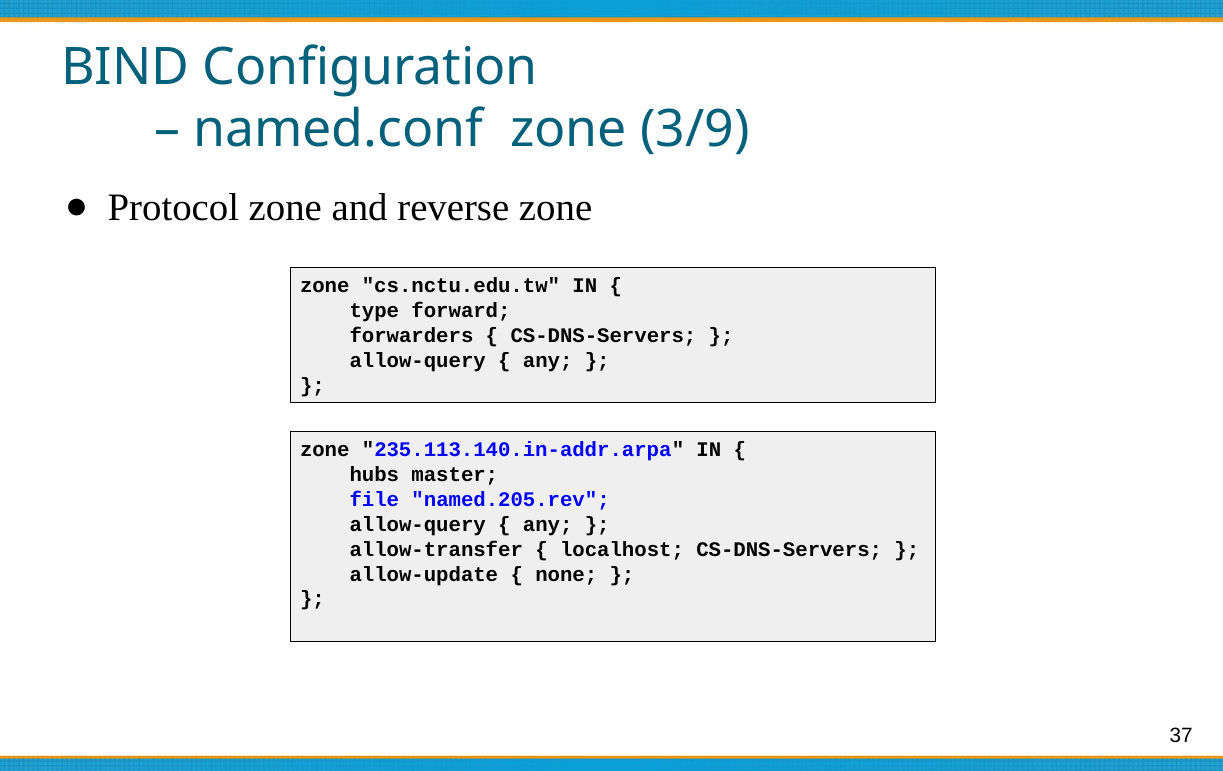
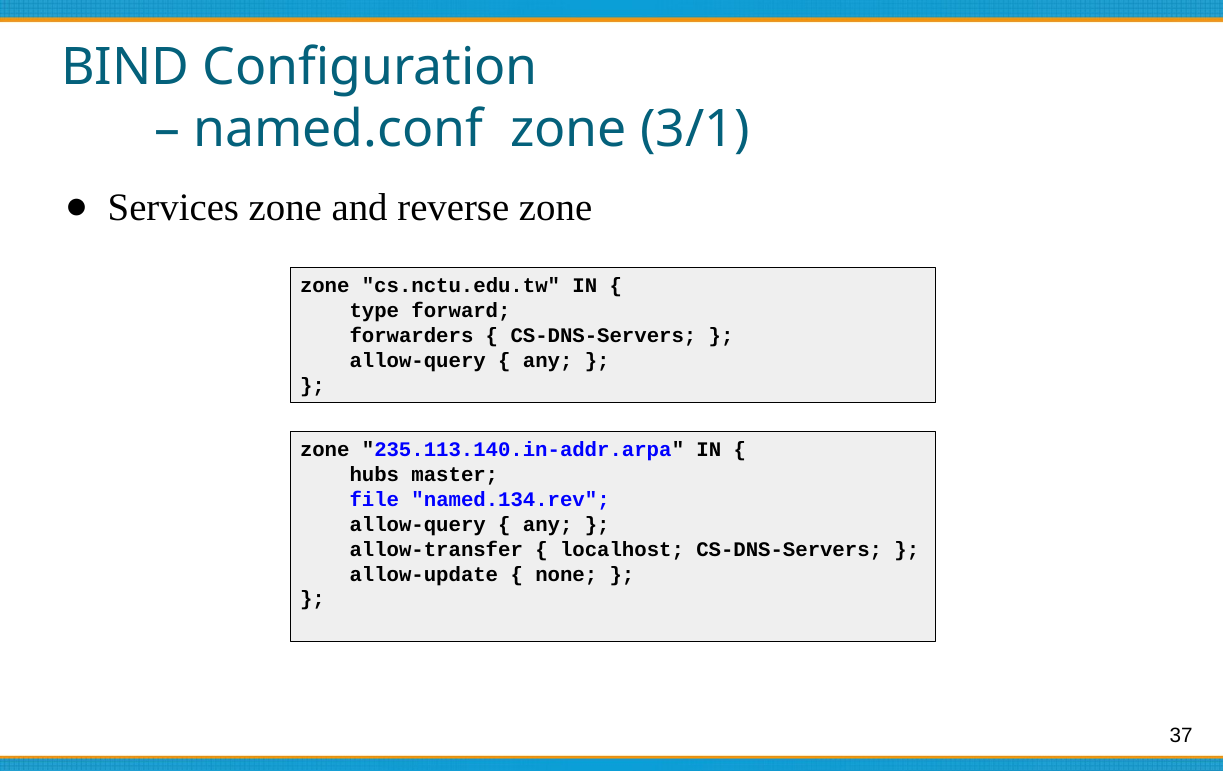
3/9: 3/9 -> 3/1
Protocol: Protocol -> Services
named.205.rev: named.205.rev -> named.134.rev
